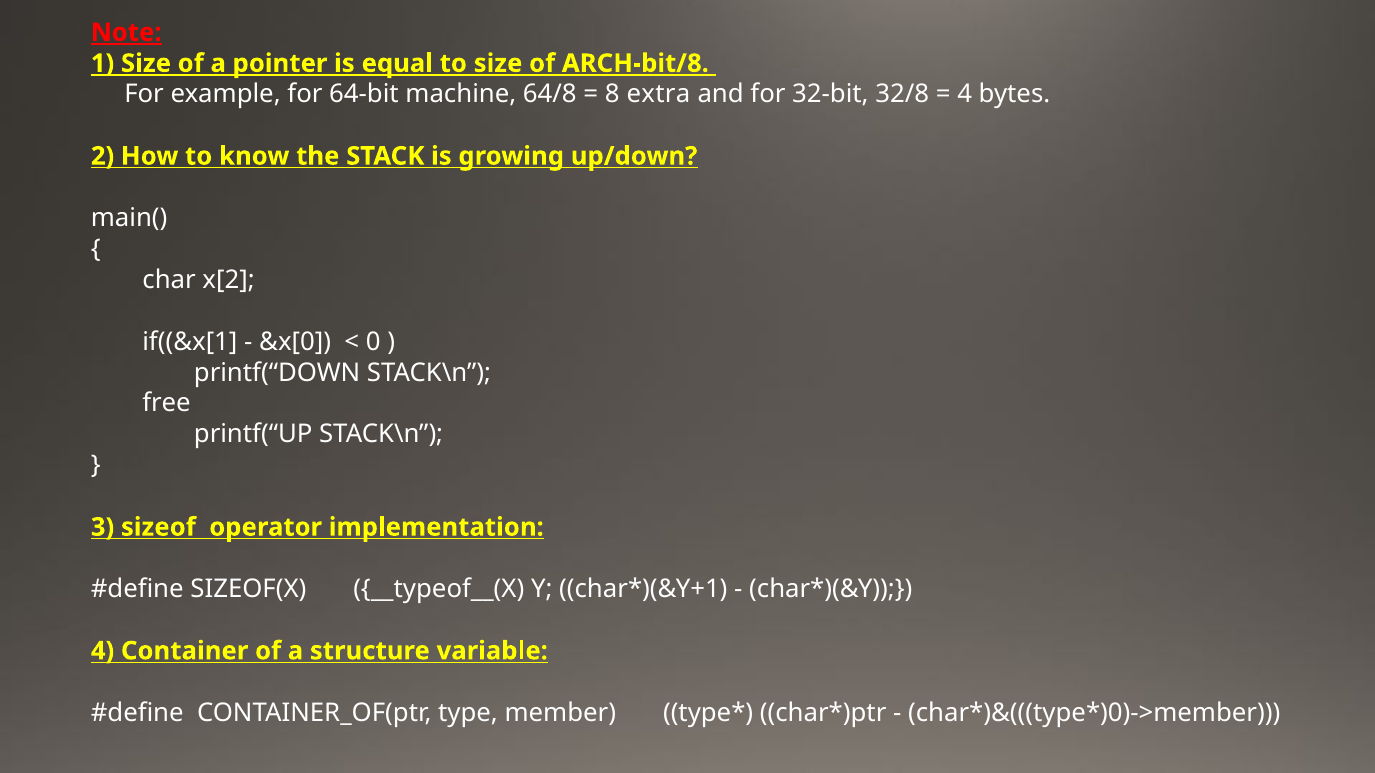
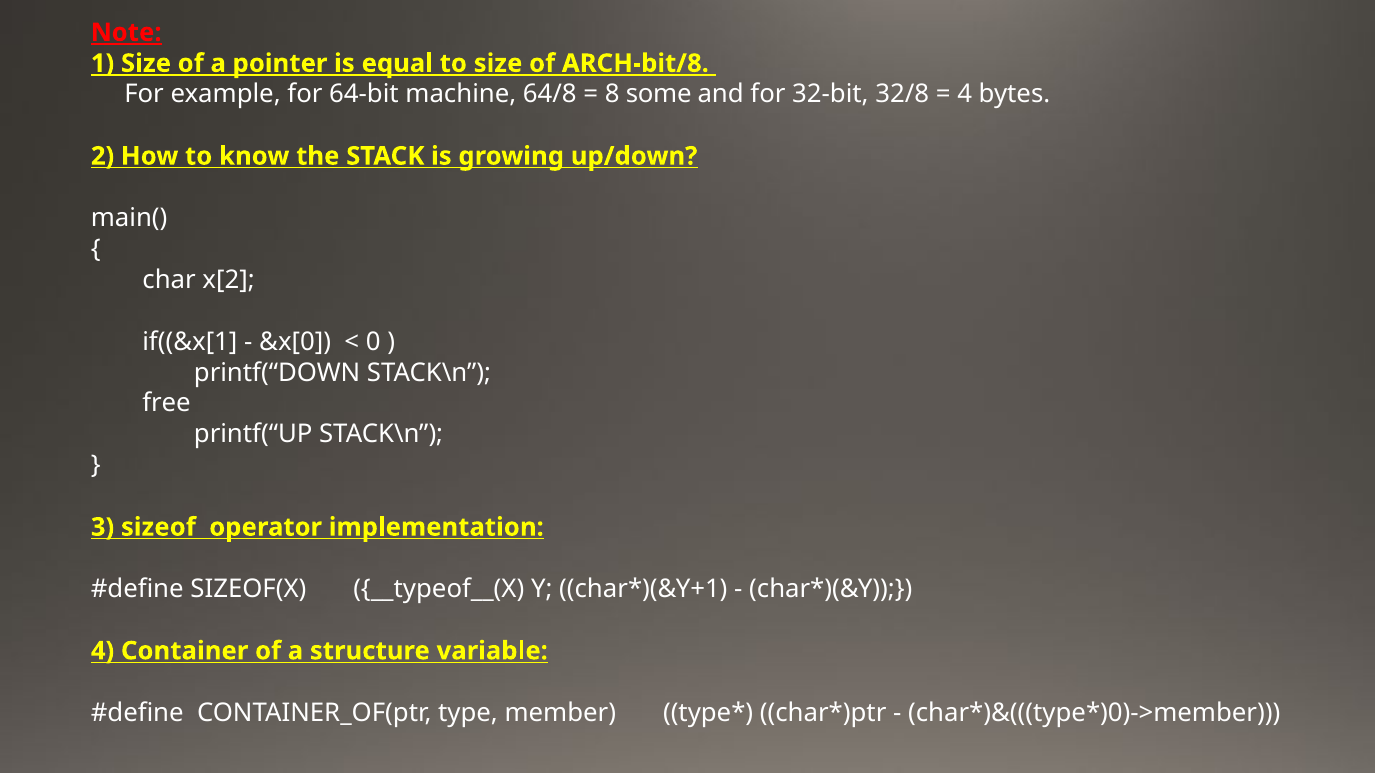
extra: extra -> some
